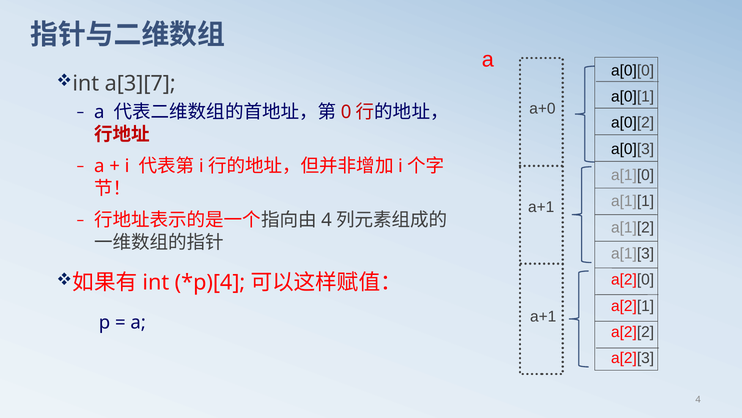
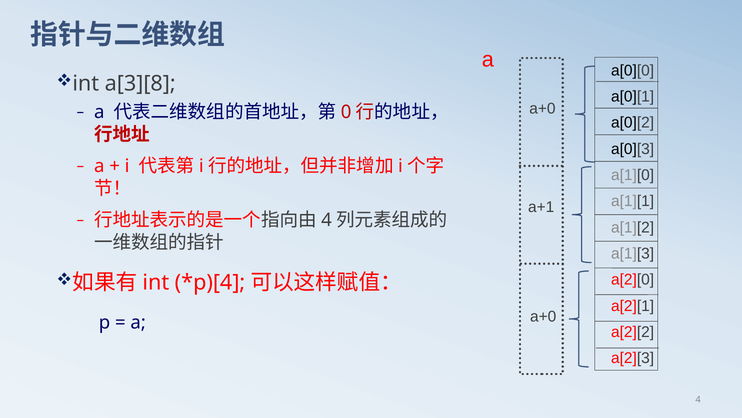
a[3][7: a[3][7 -> a[3][8
a+1 at (543, 316): a+1 -> a+0
